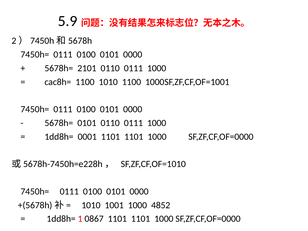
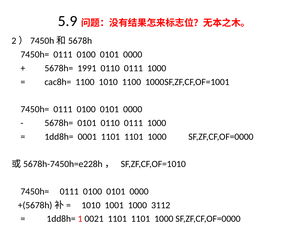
2101: 2101 -> 1991
4852: 4852 -> 3112
0867: 0867 -> 0021
